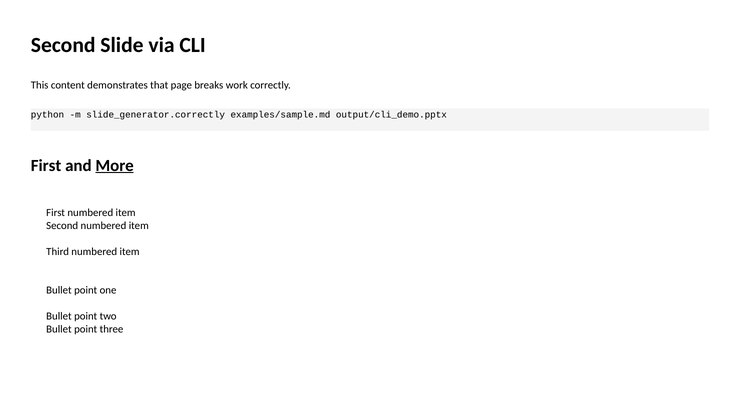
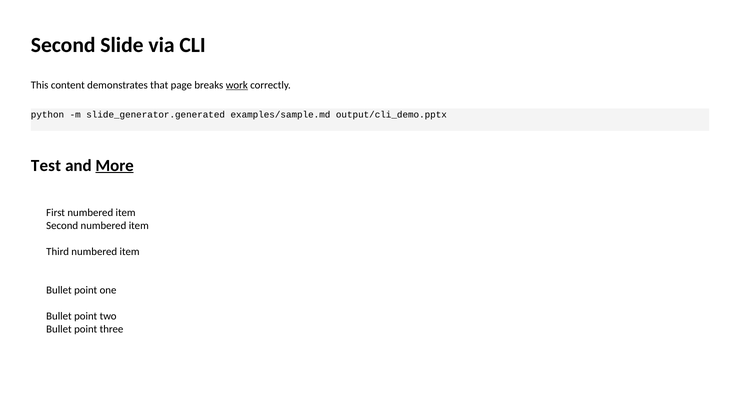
work underline: none -> present
slide_generator.correctly: slide_generator.correctly -> slide_generator.generated
First at (46, 166): First -> Test
